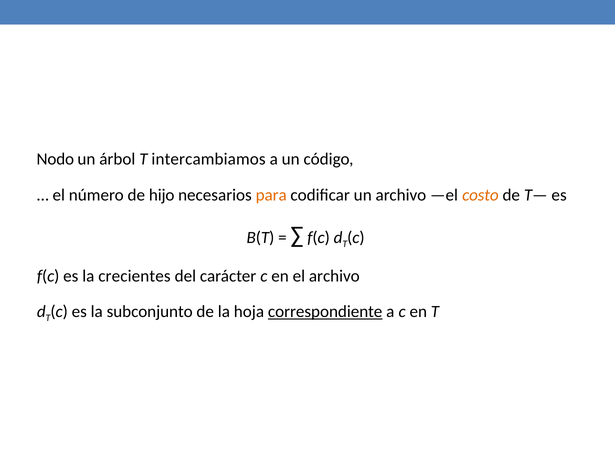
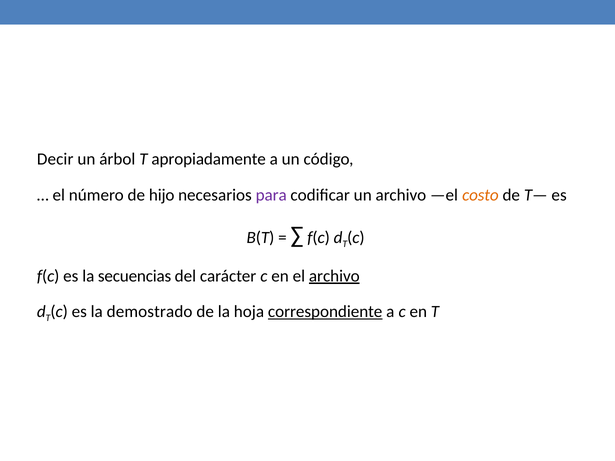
Nodo: Nodo -> Decir
intercambiamos: intercambiamos -> apropiadamente
para colour: orange -> purple
crecientes: crecientes -> secuencias
archivo at (334, 276) underline: none -> present
subconjunto: subconjunto -> demostrado
